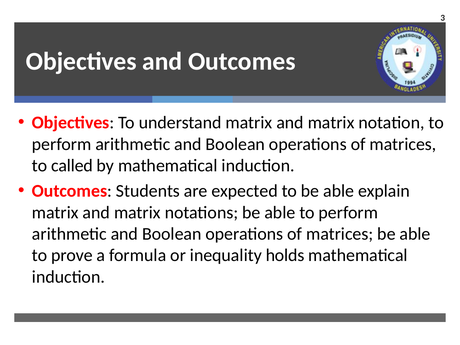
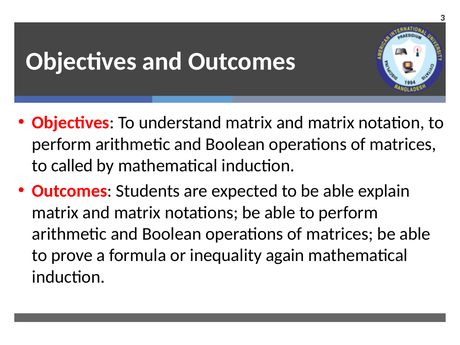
holds: holds -> again
